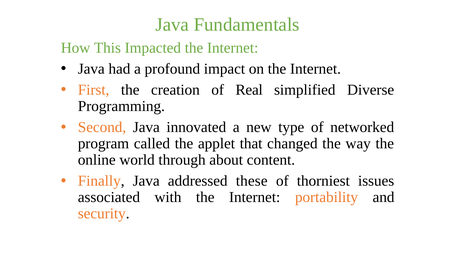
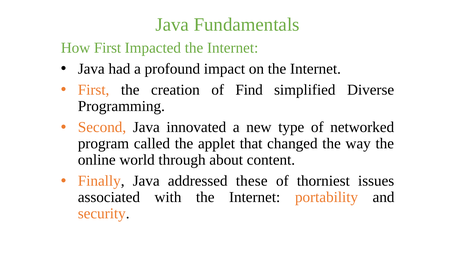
How This: This -> First
Real: Real -> Find
